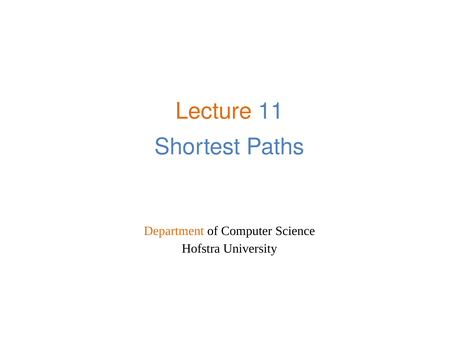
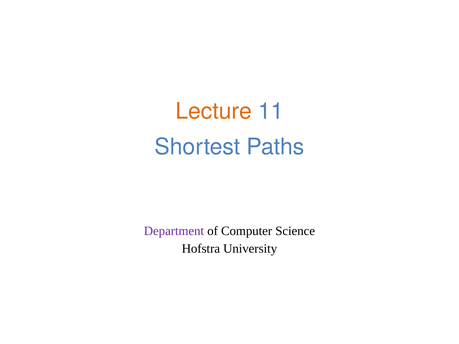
Department colour: orange -> purple
